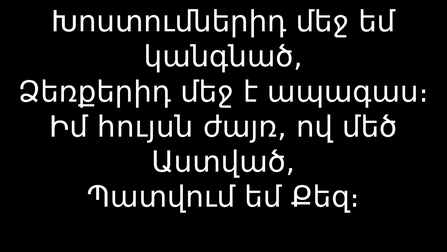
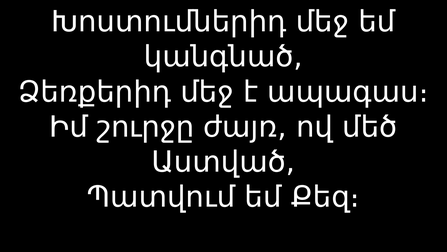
հույսն: հույսն -> շուրջը
